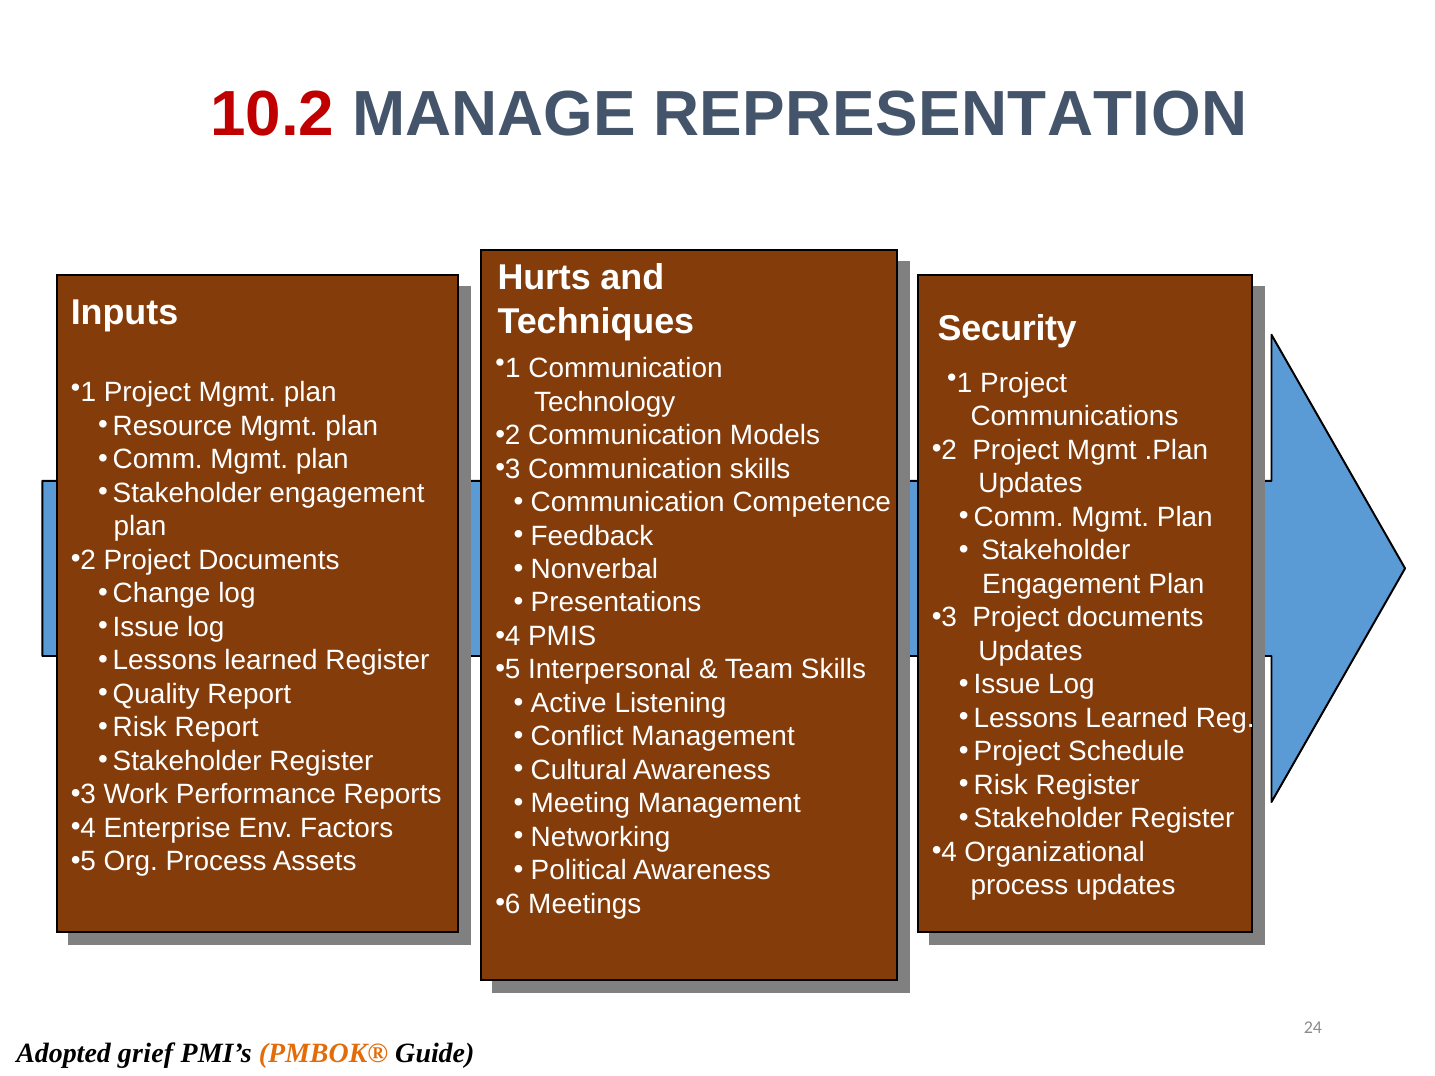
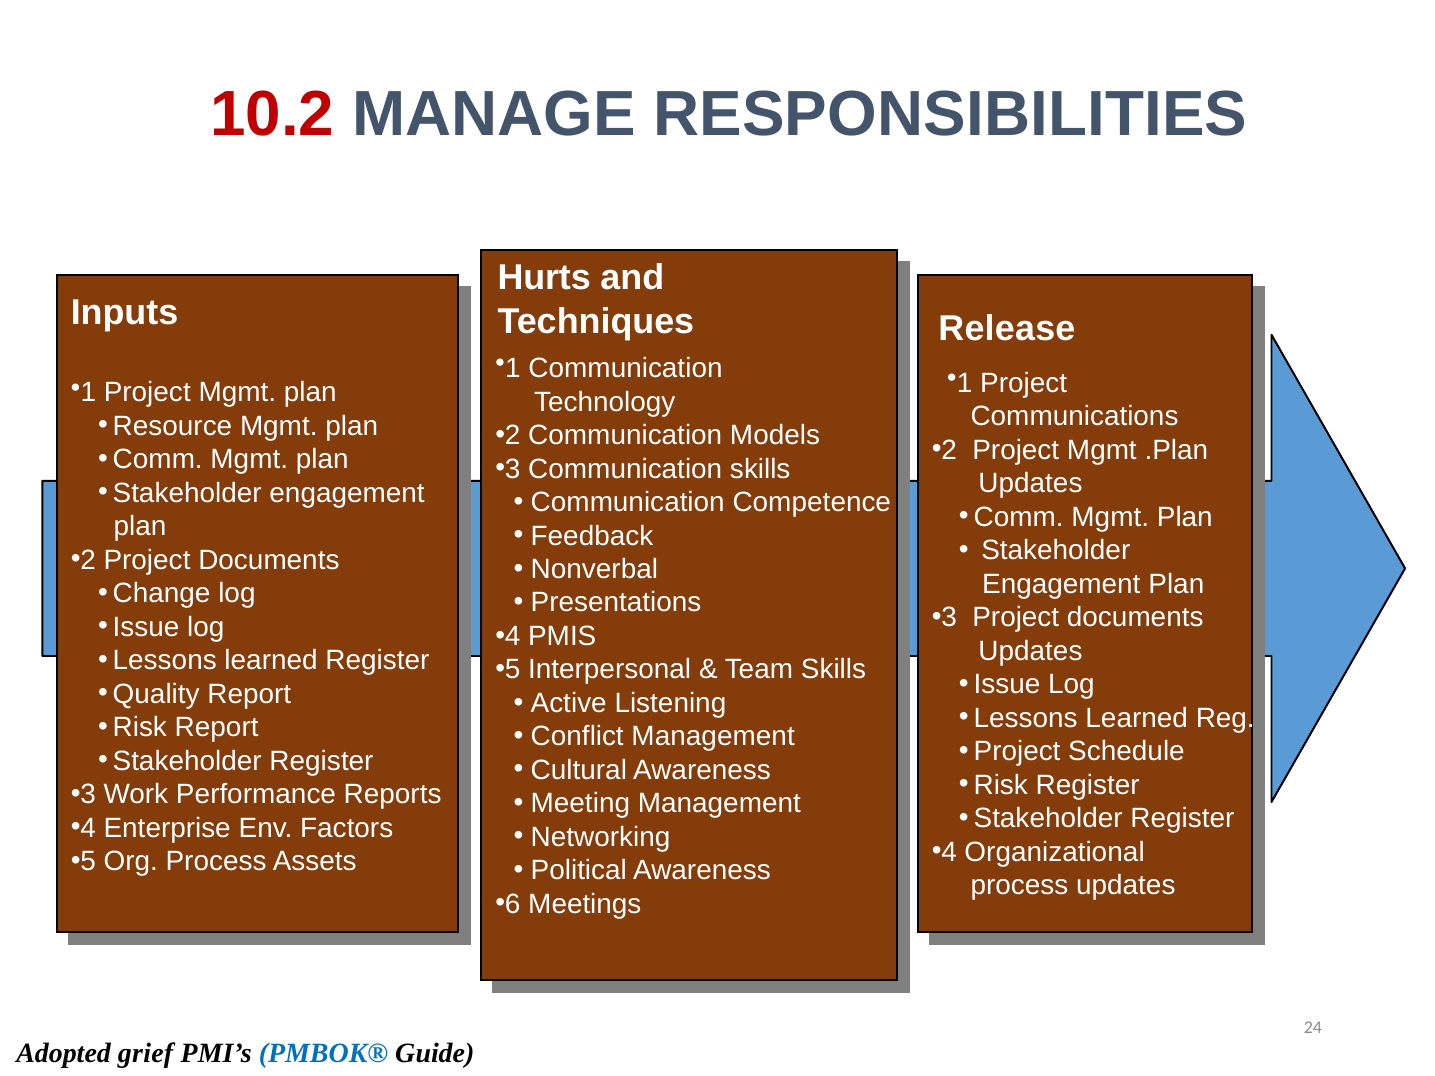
REPRESENTATION: REPRESENTATION -> RESPONSIBILITIES
Security: Security -> Release
PMBOK® colour: orange -> blue
